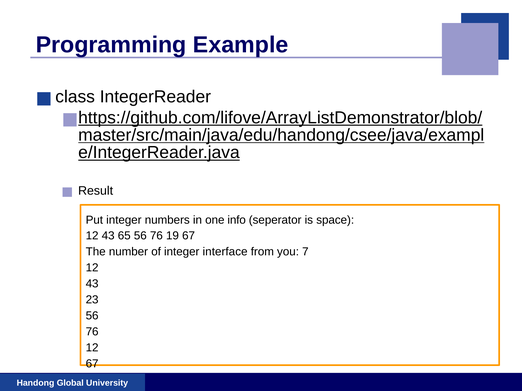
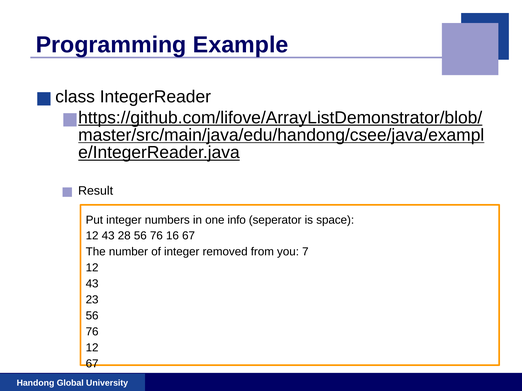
65: 65 -> 28
19: 19 -> 16
interface: interface -> removed
